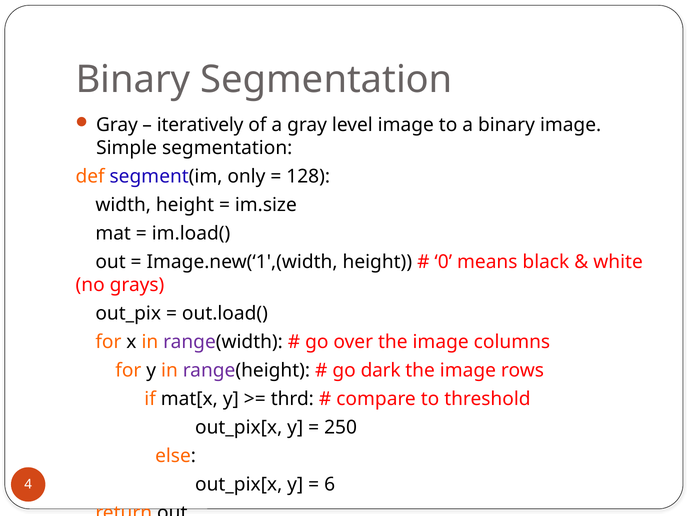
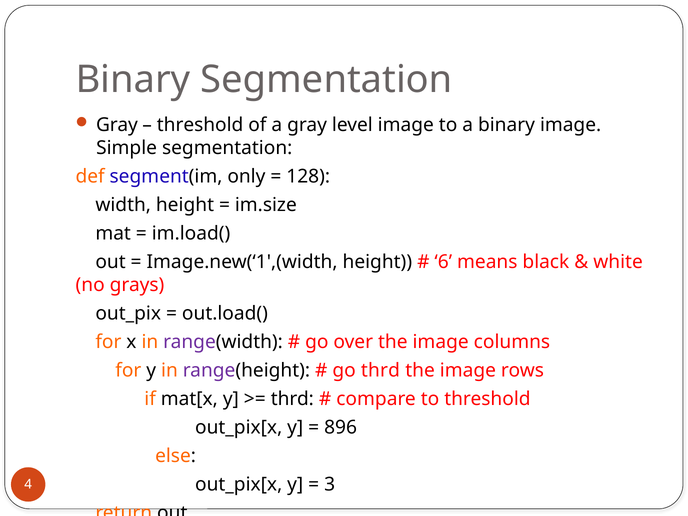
iteratively at (200, 125): iteratively -> threshold
0: 0 -> 6
go dark: dark -> thrd
250: 250 -> 896
6: 6 -> 3
